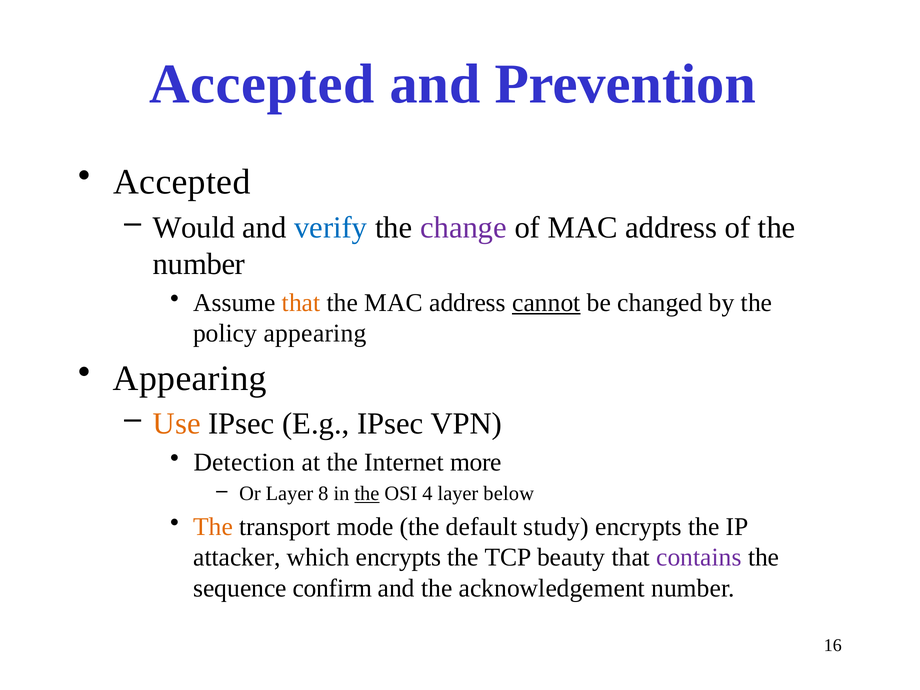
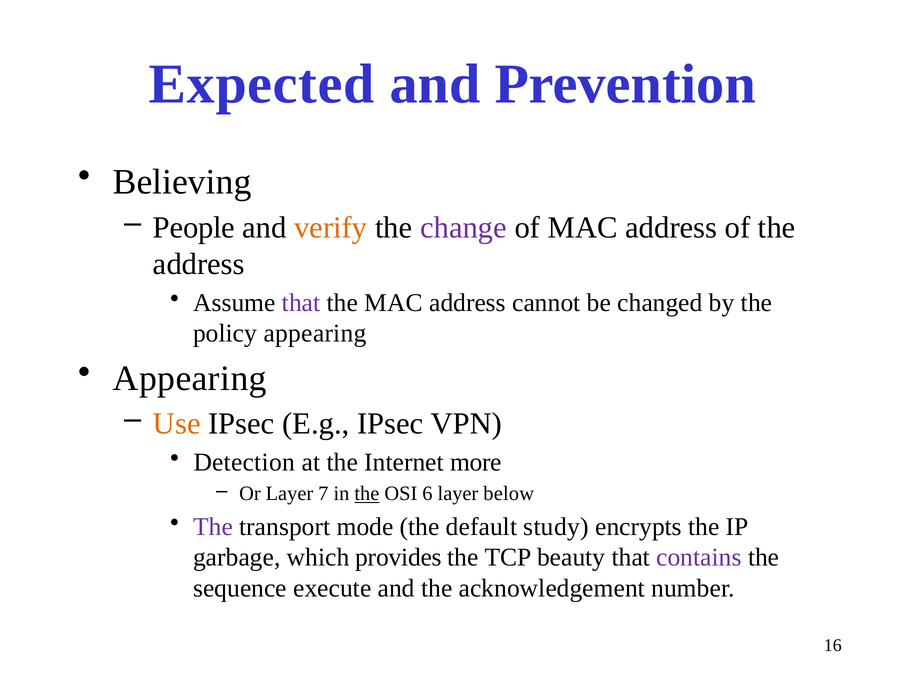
Accepted at (262, 84): Accepted -> Expected
Accepted at (182, 182): Accepted -> Believing
Would: Would -> People
verify colour: blue -> orange
number at (199, 264): number -> address
that at (301, 303) colour: orange -> purple
cannot underline: present -> none
8: 8 -> 7
4: 4 -> 6
The at (213, 527) colour: orange -> purple
attacker: attacker -> garbage
which encrypts: encrypts -> provides
confirm: confirm -> execute
